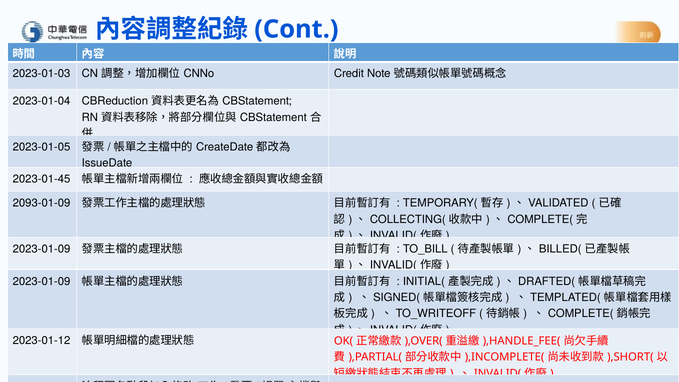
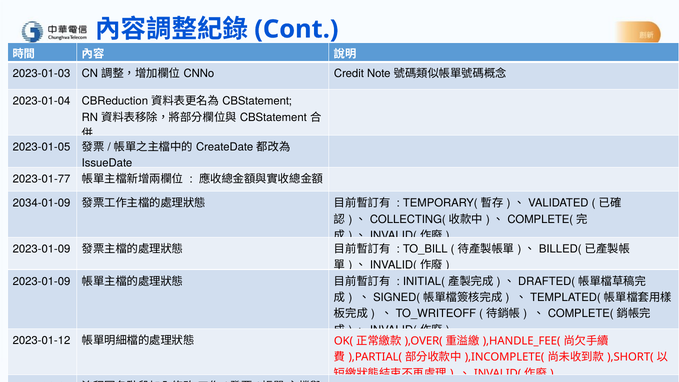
2023-01-45: 2023-01-45 -> 2023-01-77
2093-01-09: 2093-01-09 -> 2034-01-09
